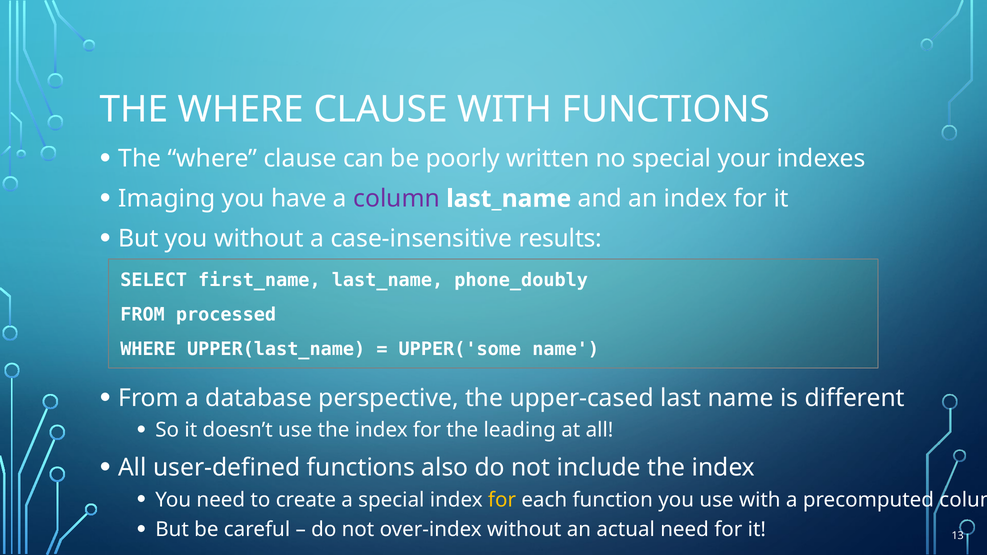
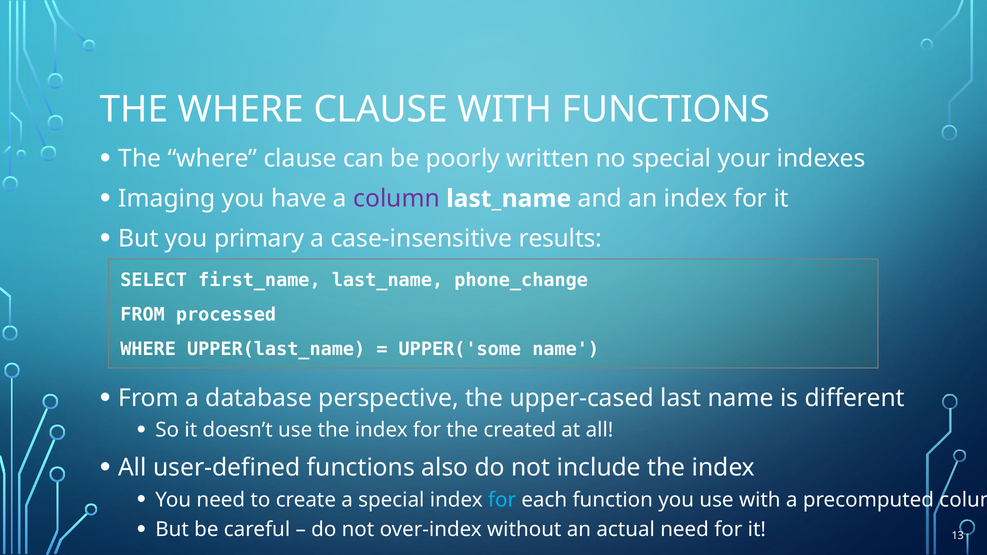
you without: without -> primary
phone_doubly: phone_doubly -> phone_change
leading: leading -> created
for at (502, 500) colour: yellow -> light blue
